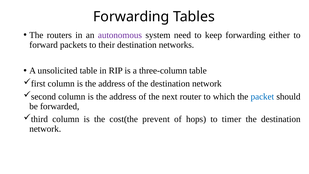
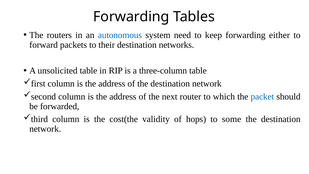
autonomous colour: purple -> blue
prevent: prevent -> validity
timer: timer -> some
